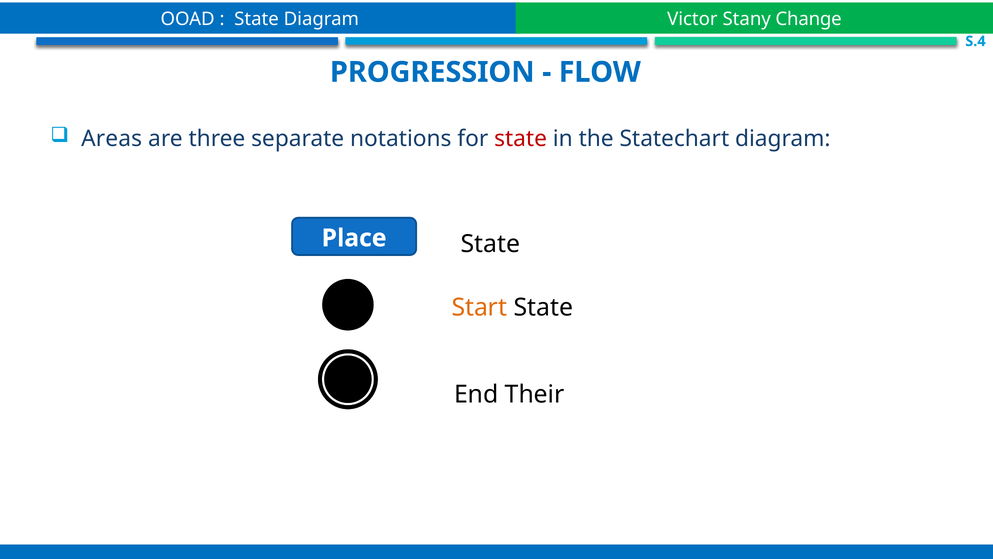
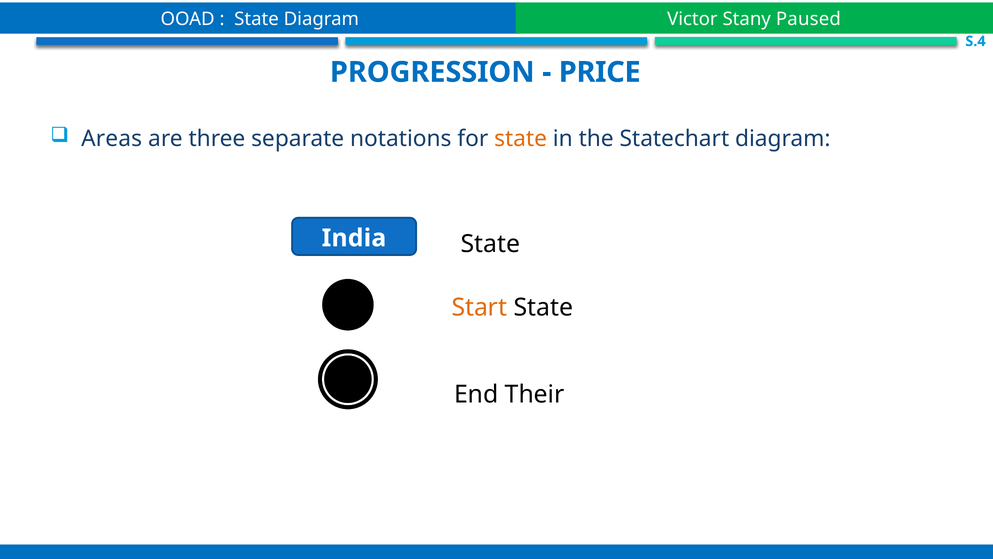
Change: Change -> Paused
FLOW: FLOW -> PRICE
state at (521, 139) colour: red -> orange
Place: Place -> India
